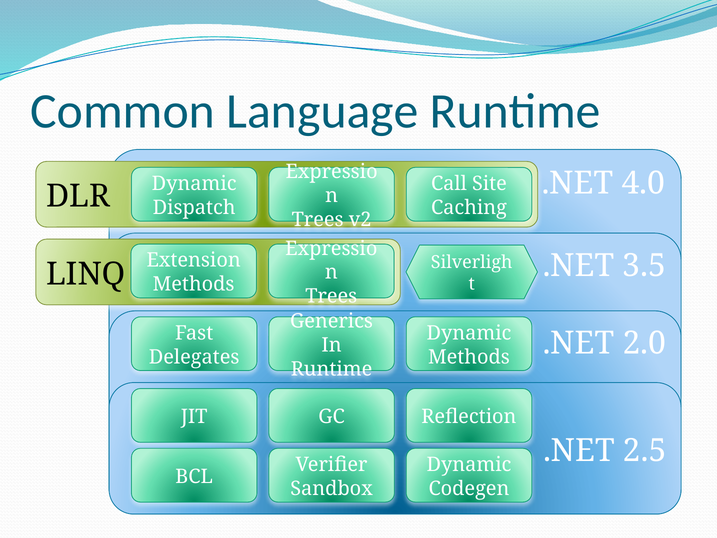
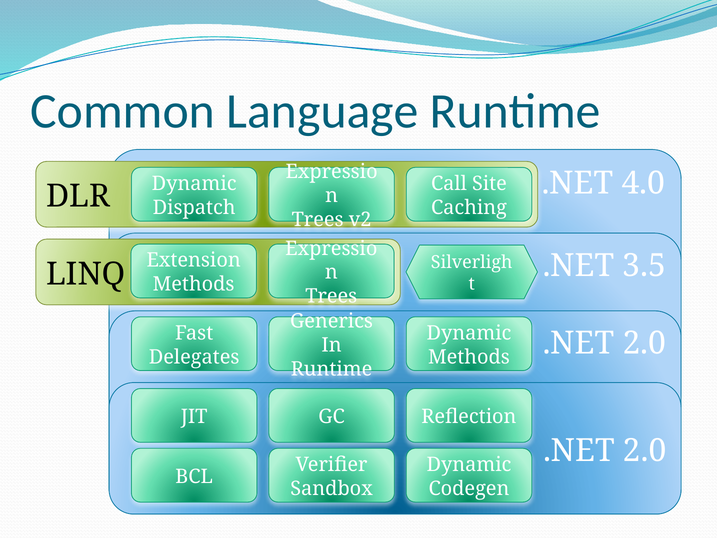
2.5 at (645, 450): 2.5 -> 2.0
